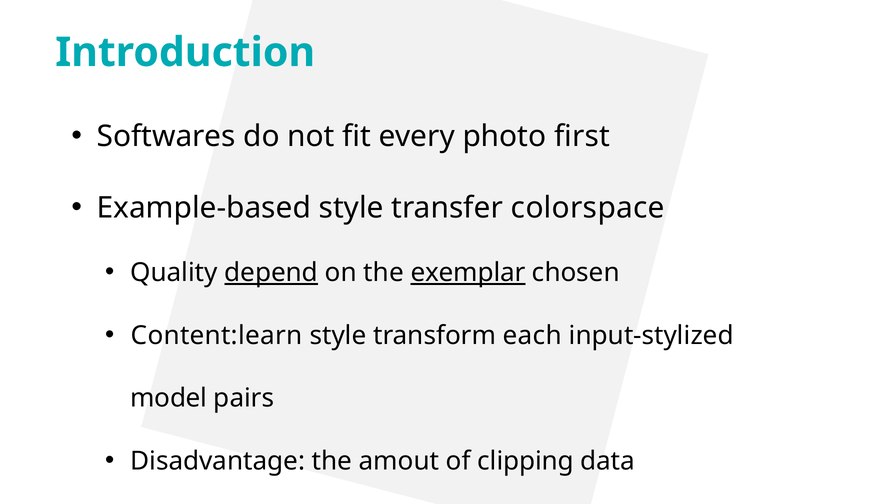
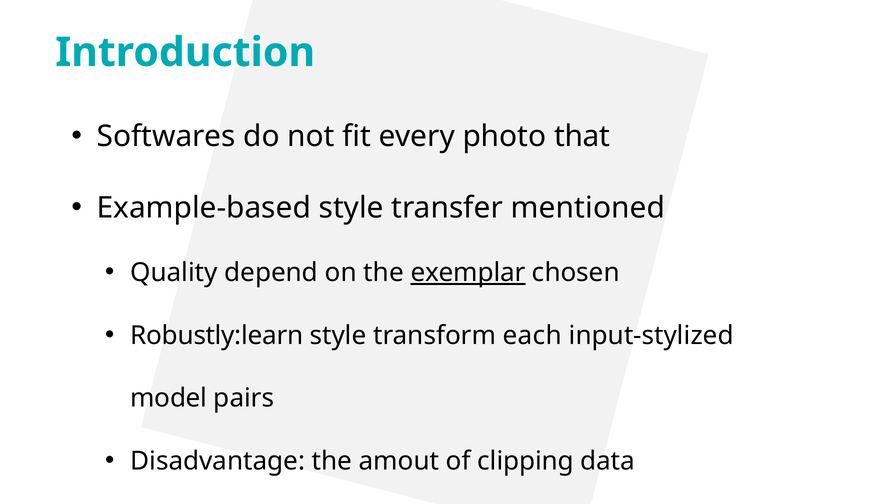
first: first -> that
colorspace: colorspace -> mentioned
depend underline: present -> none
Content:learn: Content:learn -> Robustly:learn
